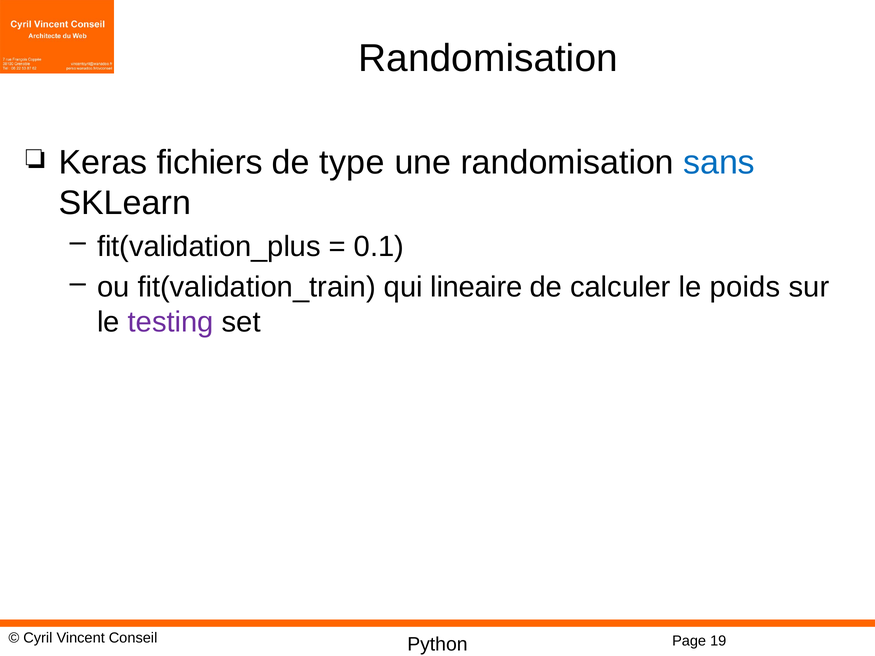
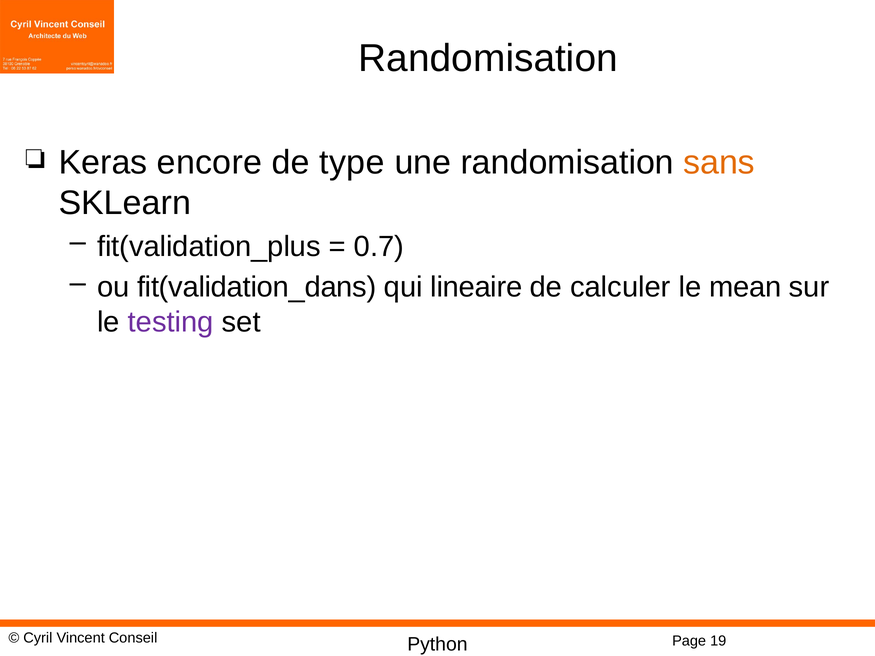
fichiers: fichiers -> encore
sans colour: blue -> orange
0.1: 0.1 -> 0.7
fit(validation_train: fit(validation_train -> fit(validation_dans
poids: poids -> mean
